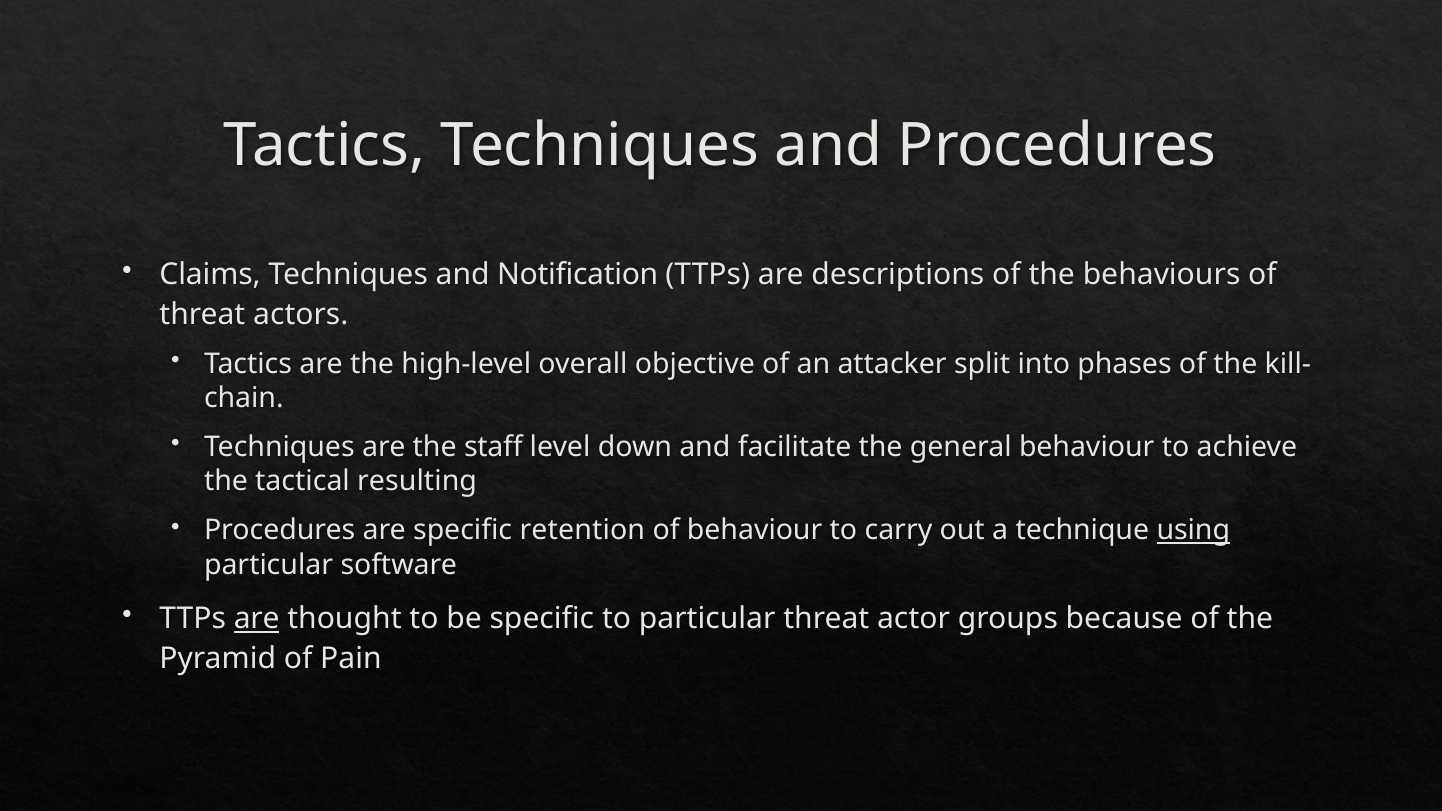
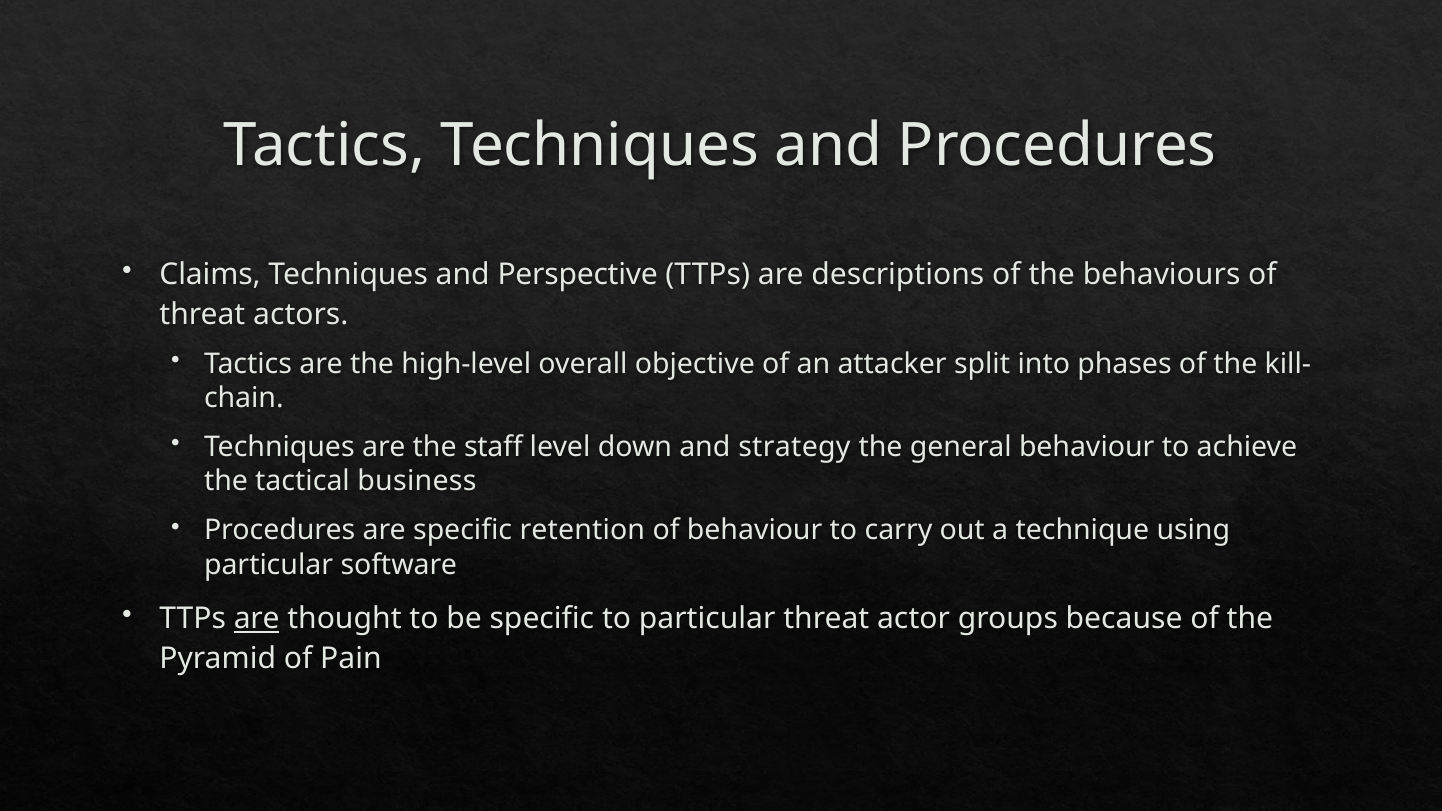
Notification: Notification -> Perspective
facilitate: facilitate -> strategy
resulting: resulting -> business
using underline: present -> none
